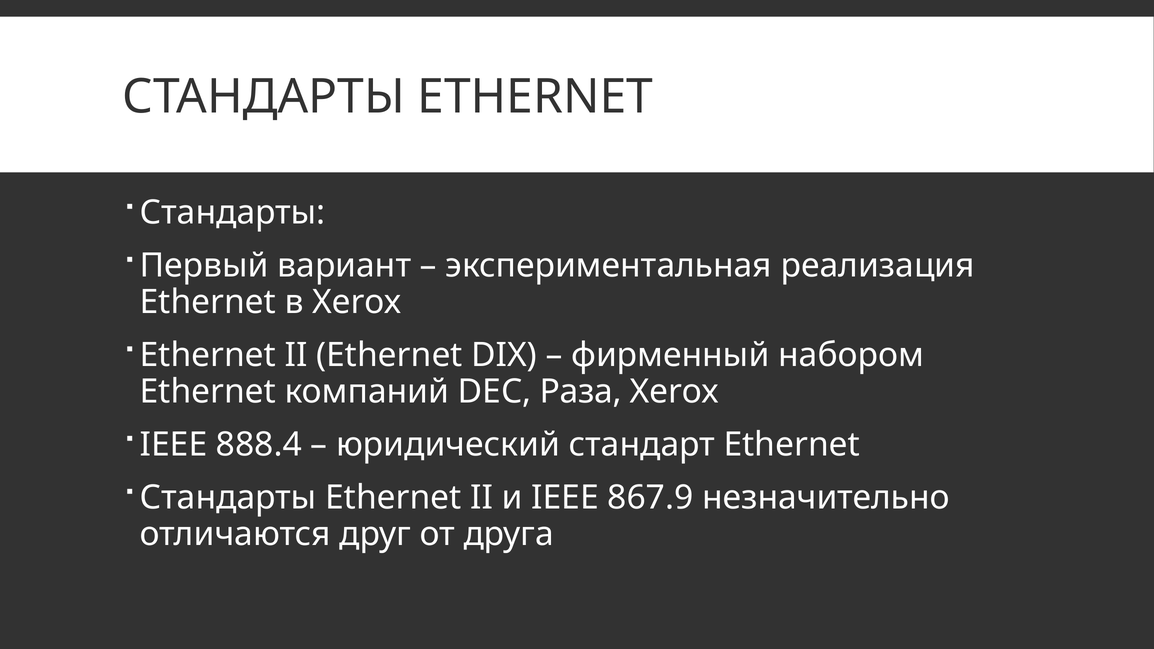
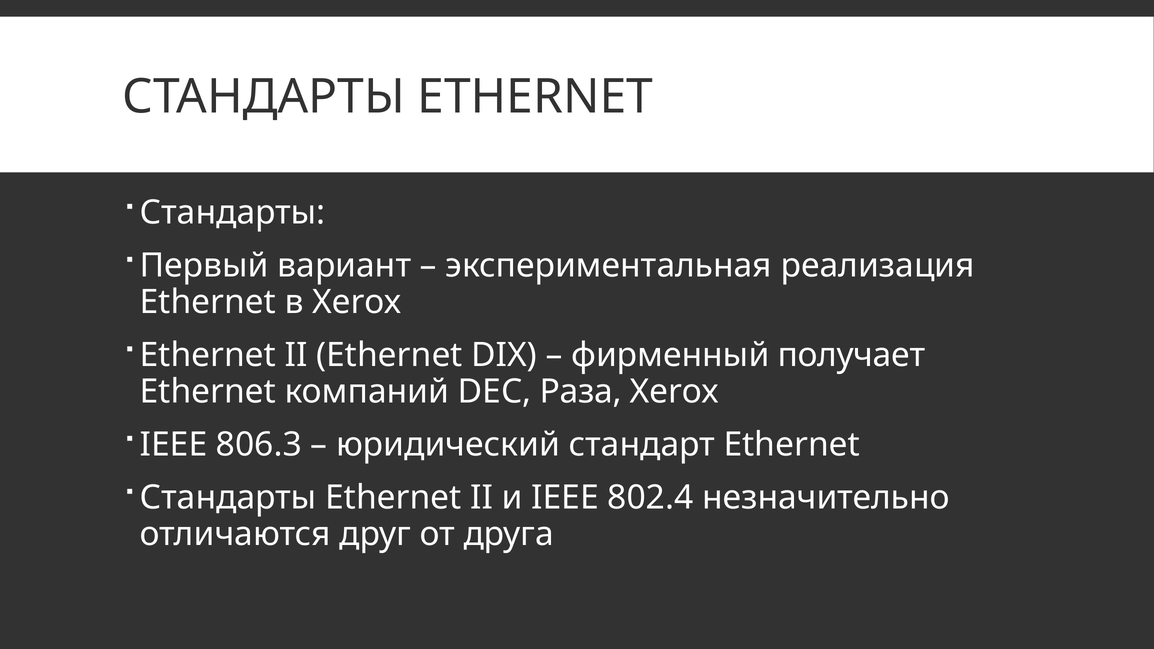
набором: набором -> получает
888.4: 888.4 -> 806.3
867.9: 867.9 -> 802.4
